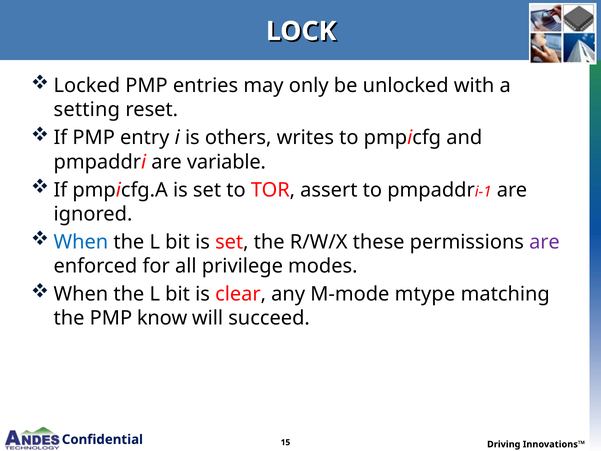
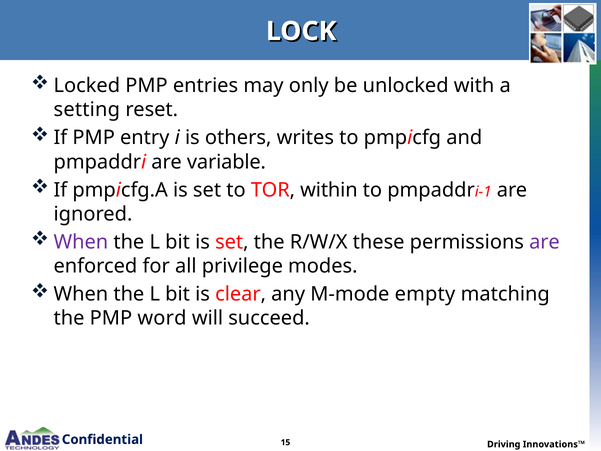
assert: assert -> within
When at (81, 242) colour: blue -> purple
mtype: mtype -> empty
know: know -> word
